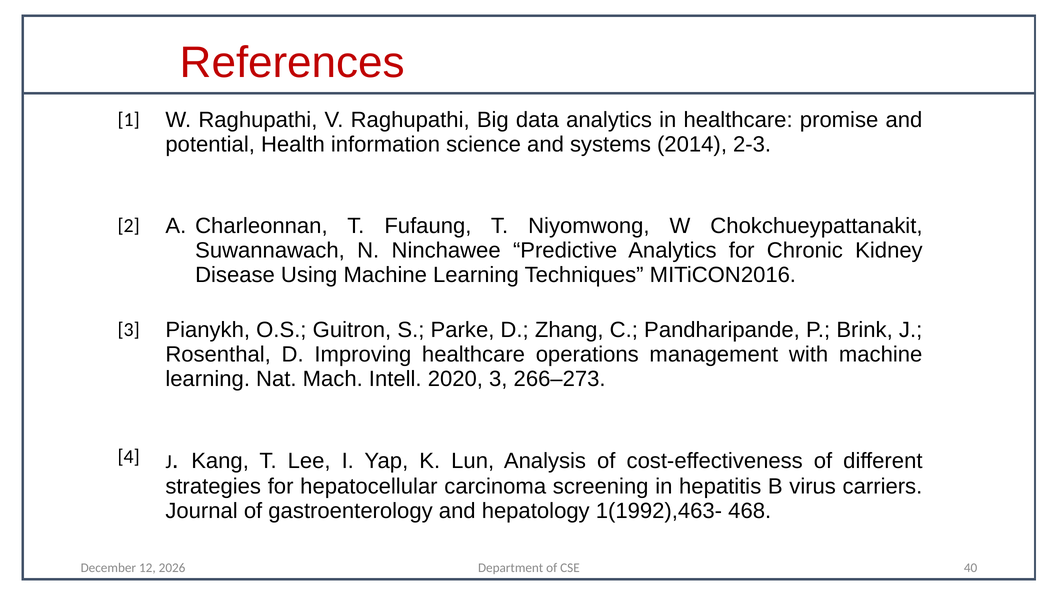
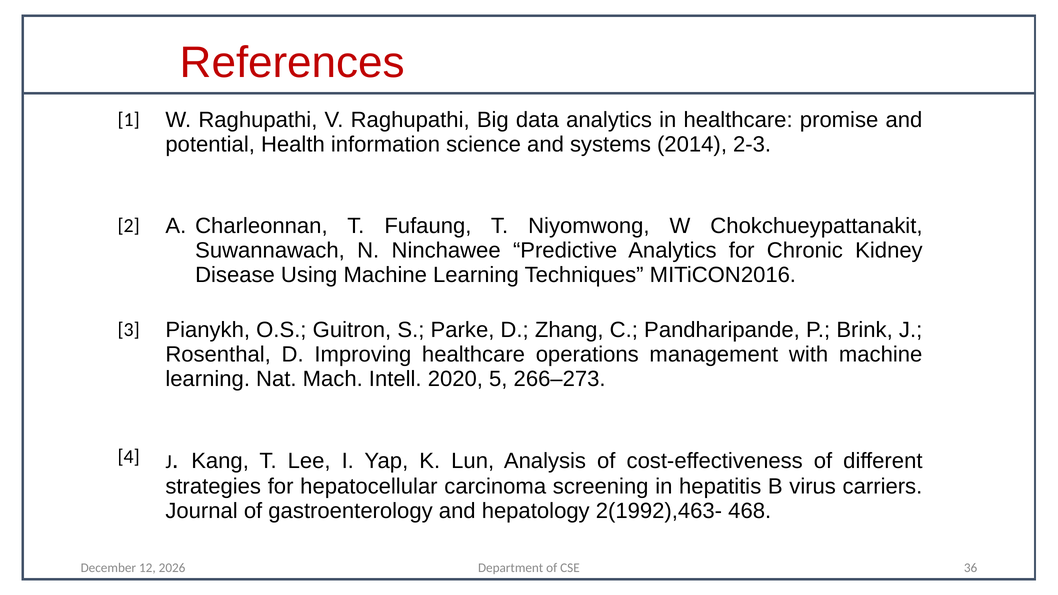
2020 3: 3 -> 5
1(1992),463-: 1(1992),463- -> 2(1992),463-
40: 40 -> 36
